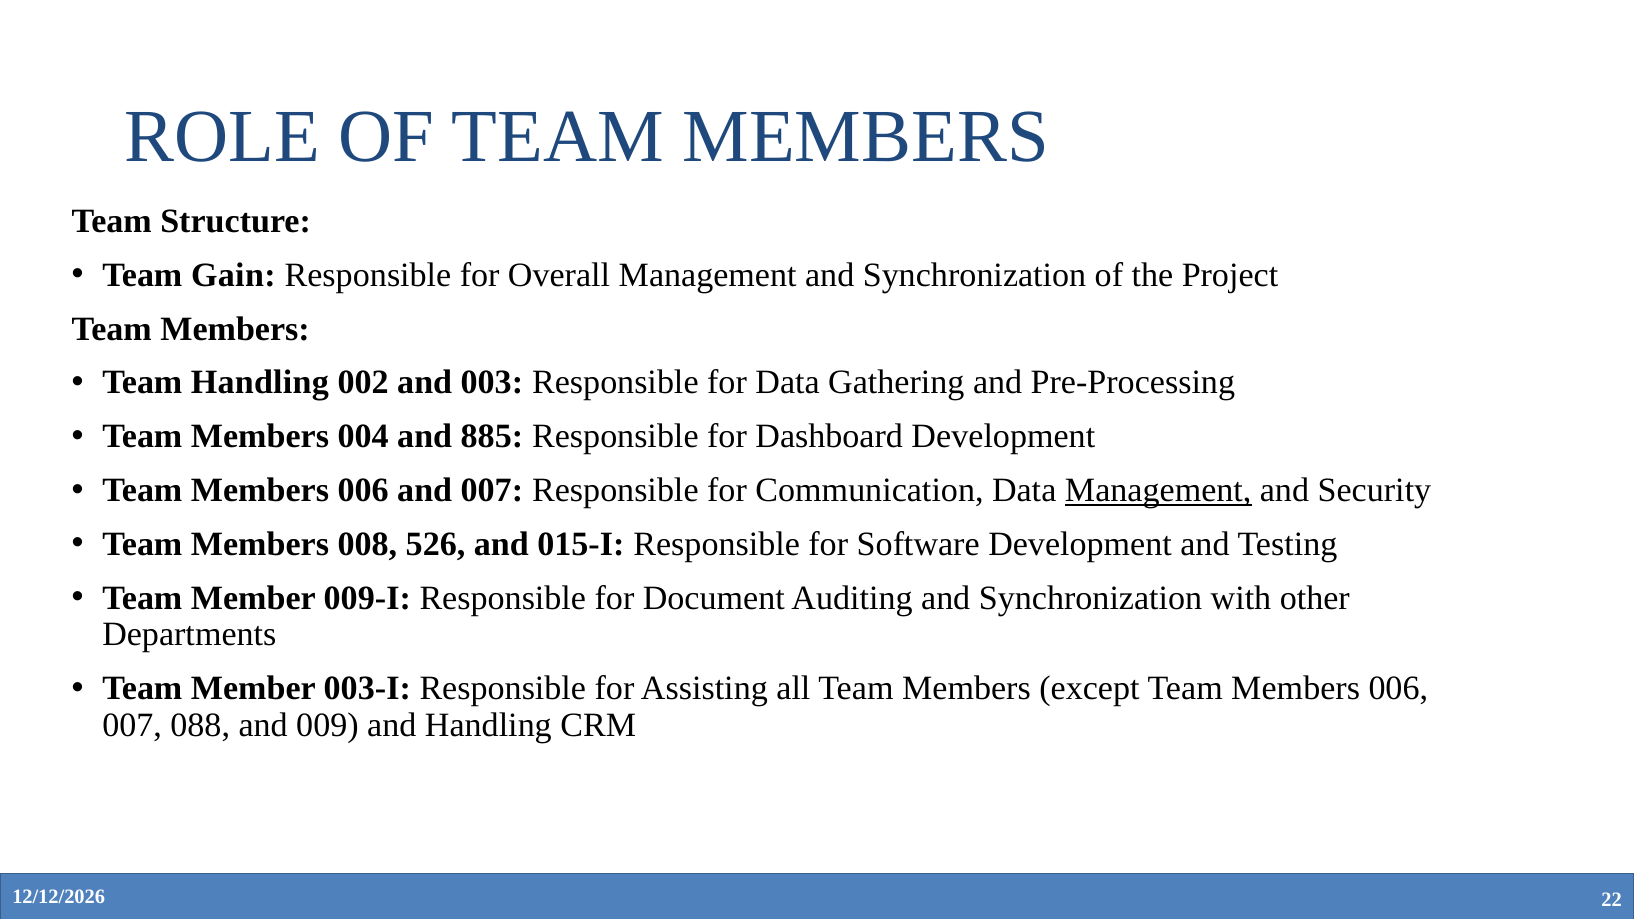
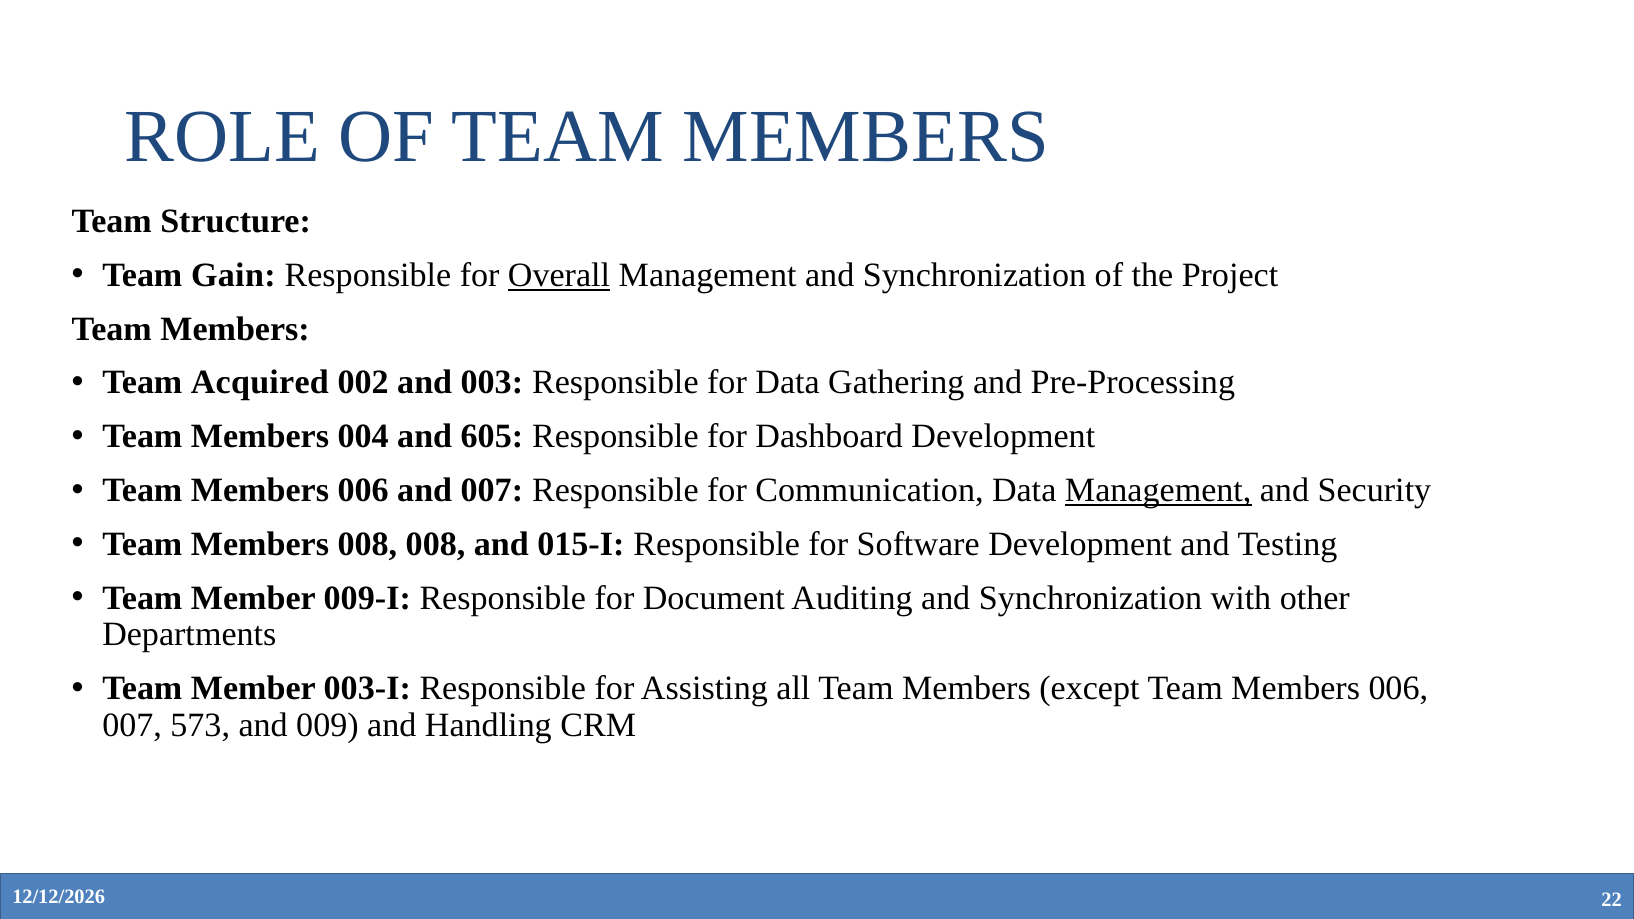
Overall underline: none -> present
Team Handling: Handling -> Acquired
885: 885 -> 605
008 526: 526 -> 008
088: 088 -> 573
